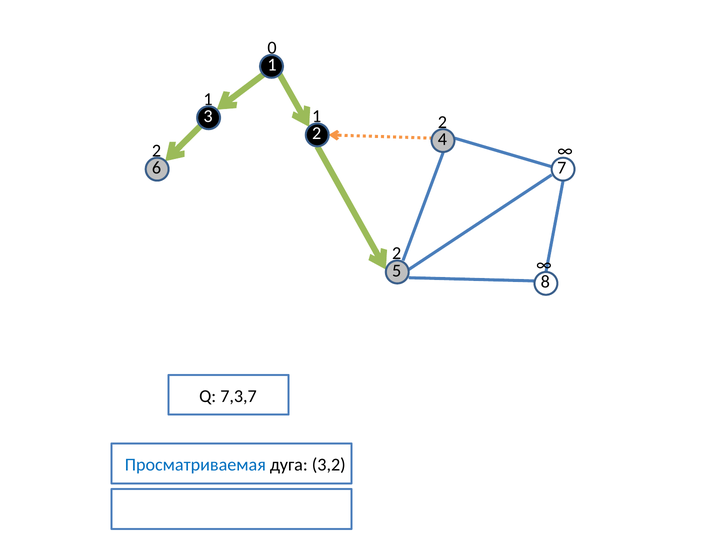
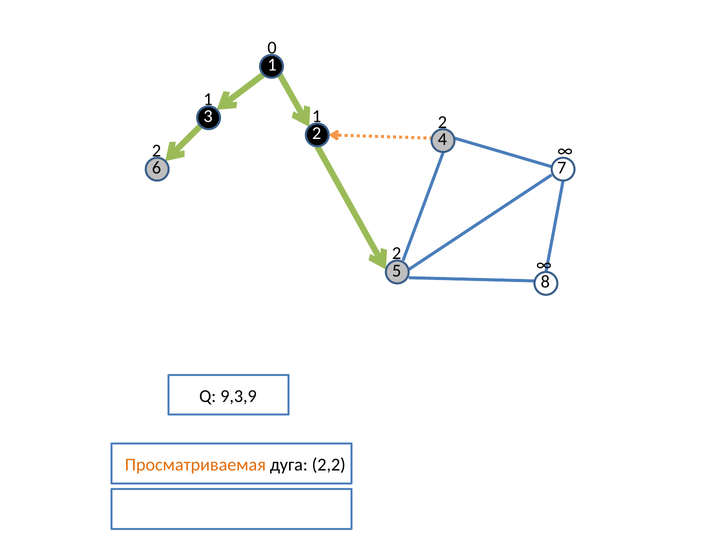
7,3,7: 7,3,7 -> 9,3,9
Просматриваемая colour: blue -> orange
3,2: 3,2 -> 2,2
